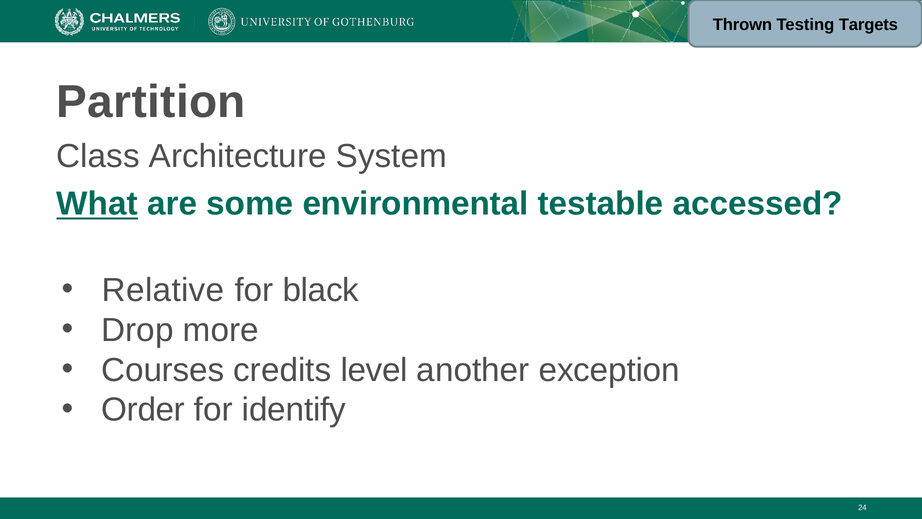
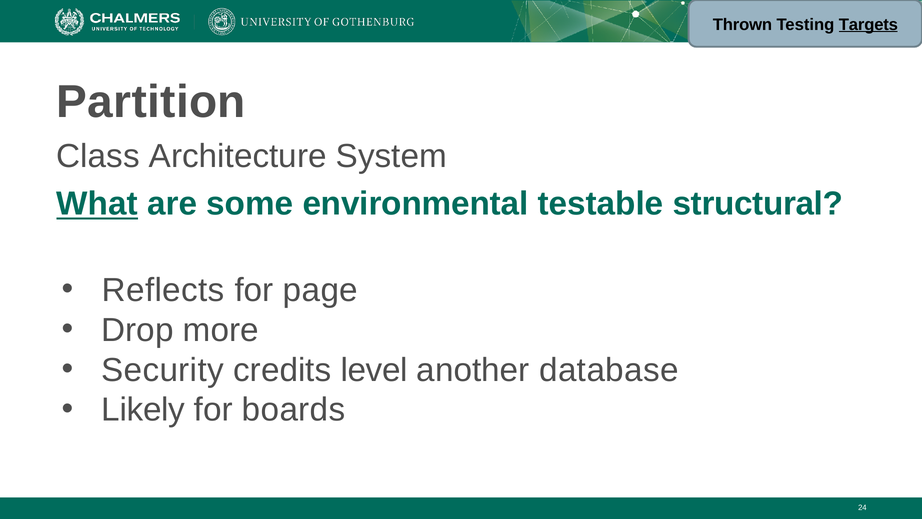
Targets underline: none -> present
accessed: accessed -> structural
Relative: Relative -> Reflects
black: black -> page
Courses: Courses -> Security
exception: exception -> database
Order: Order -> Likely
identify: identify -> boards
